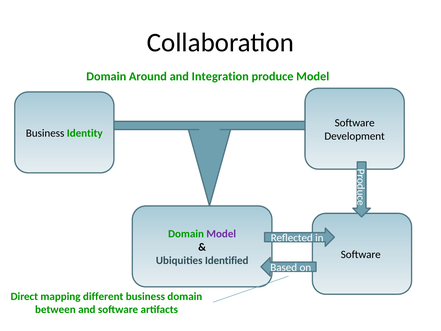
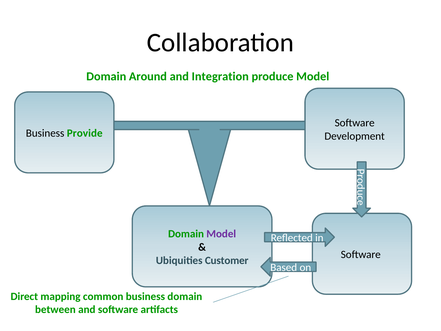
Identity: Identity -> Provide
Identified: Identified -> Customer
different: different -> common
